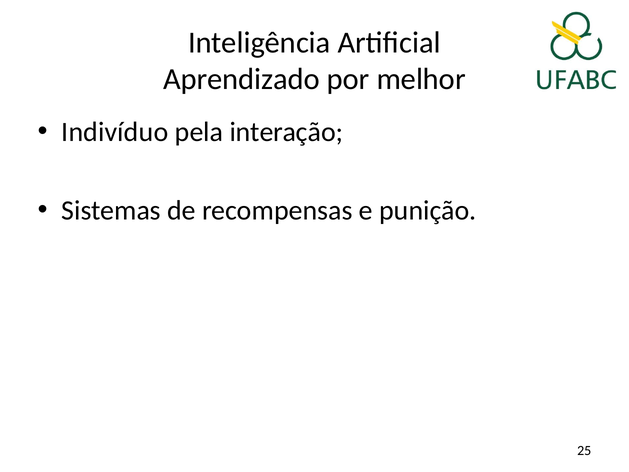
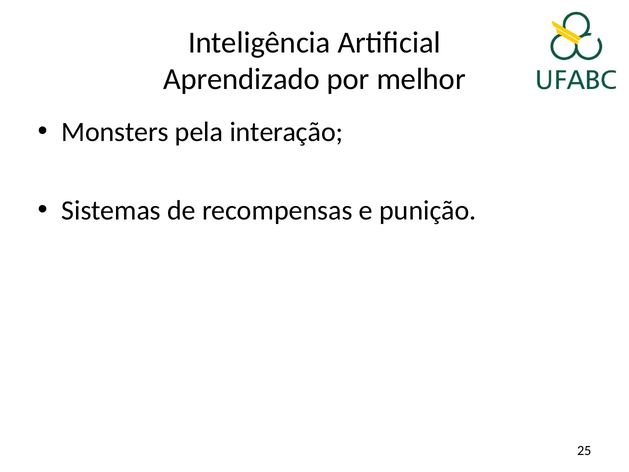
Indivíduo: Indivíduo -> Monsters
